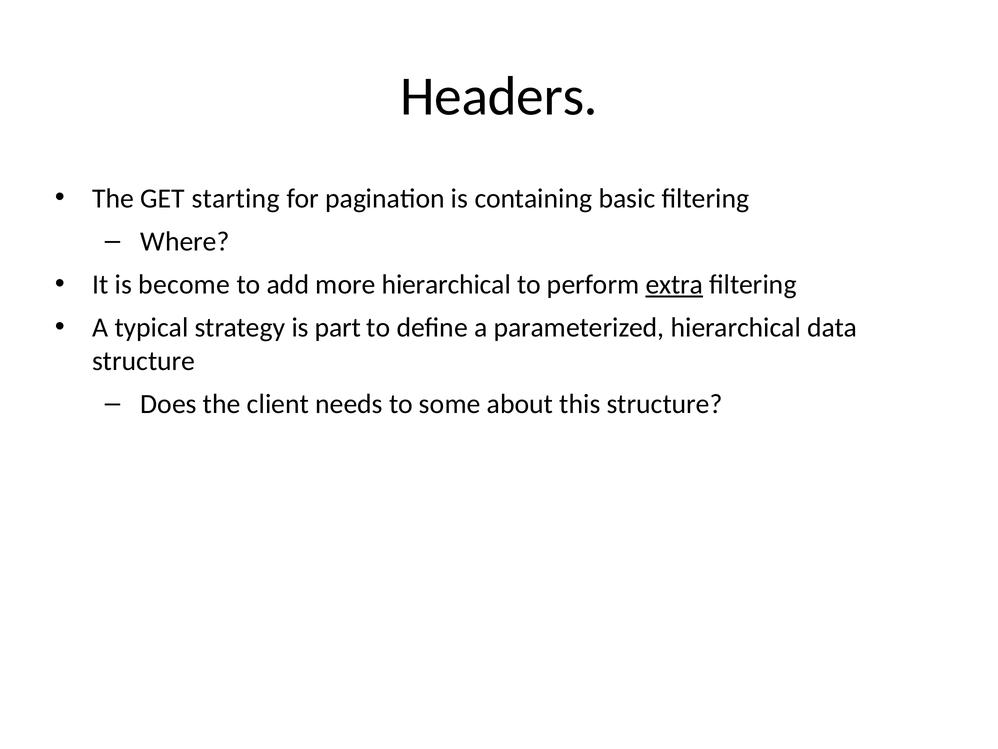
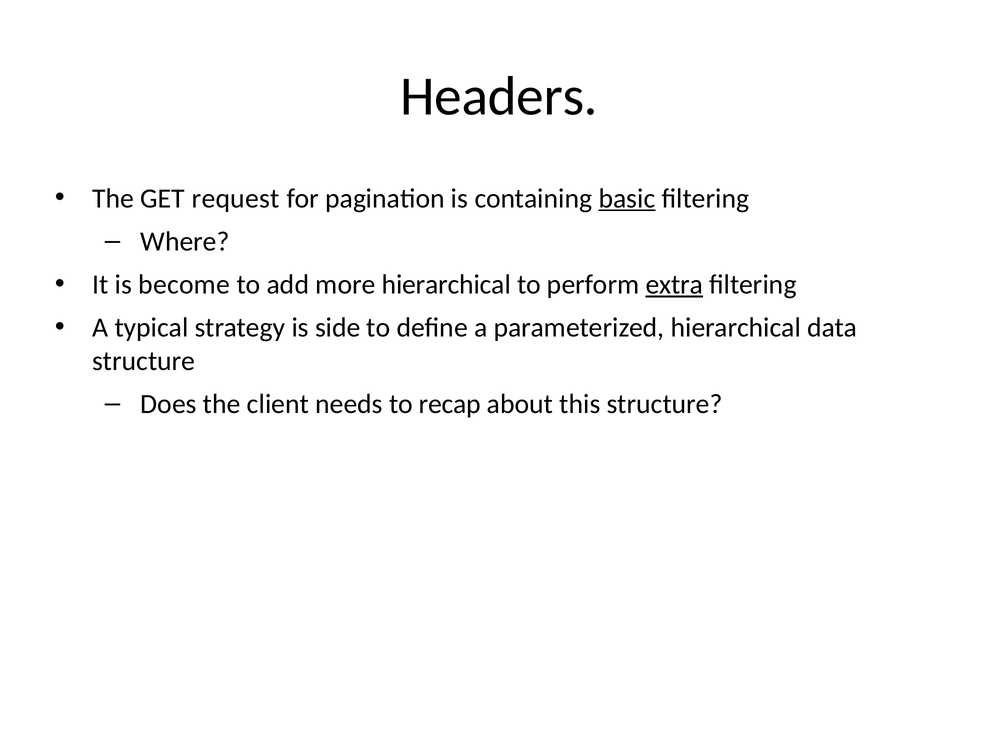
starting: starting -> request
basic underline: none -> present
part: part -> side
some: some -> recap
